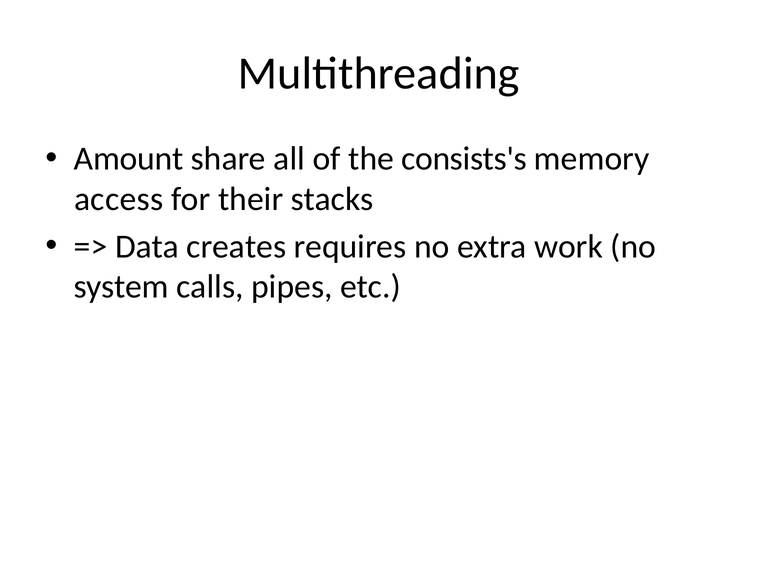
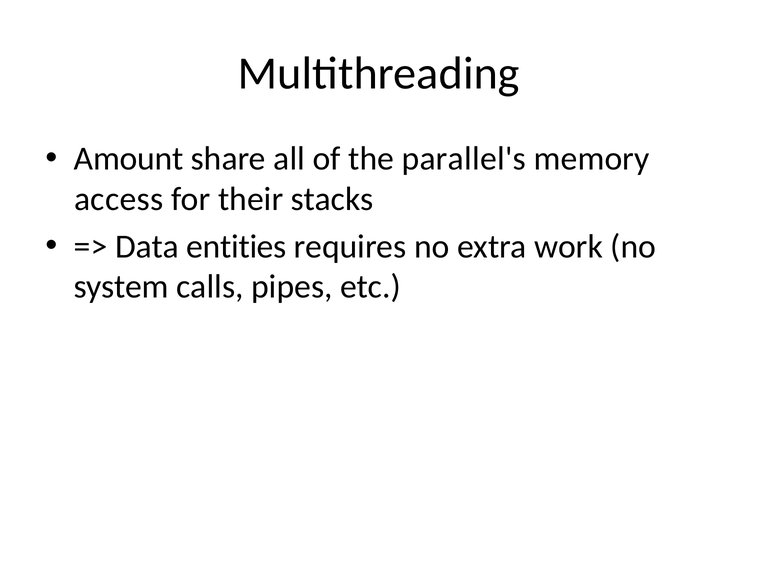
consists's: consists's -> parallel's
creates: creates -> entities
